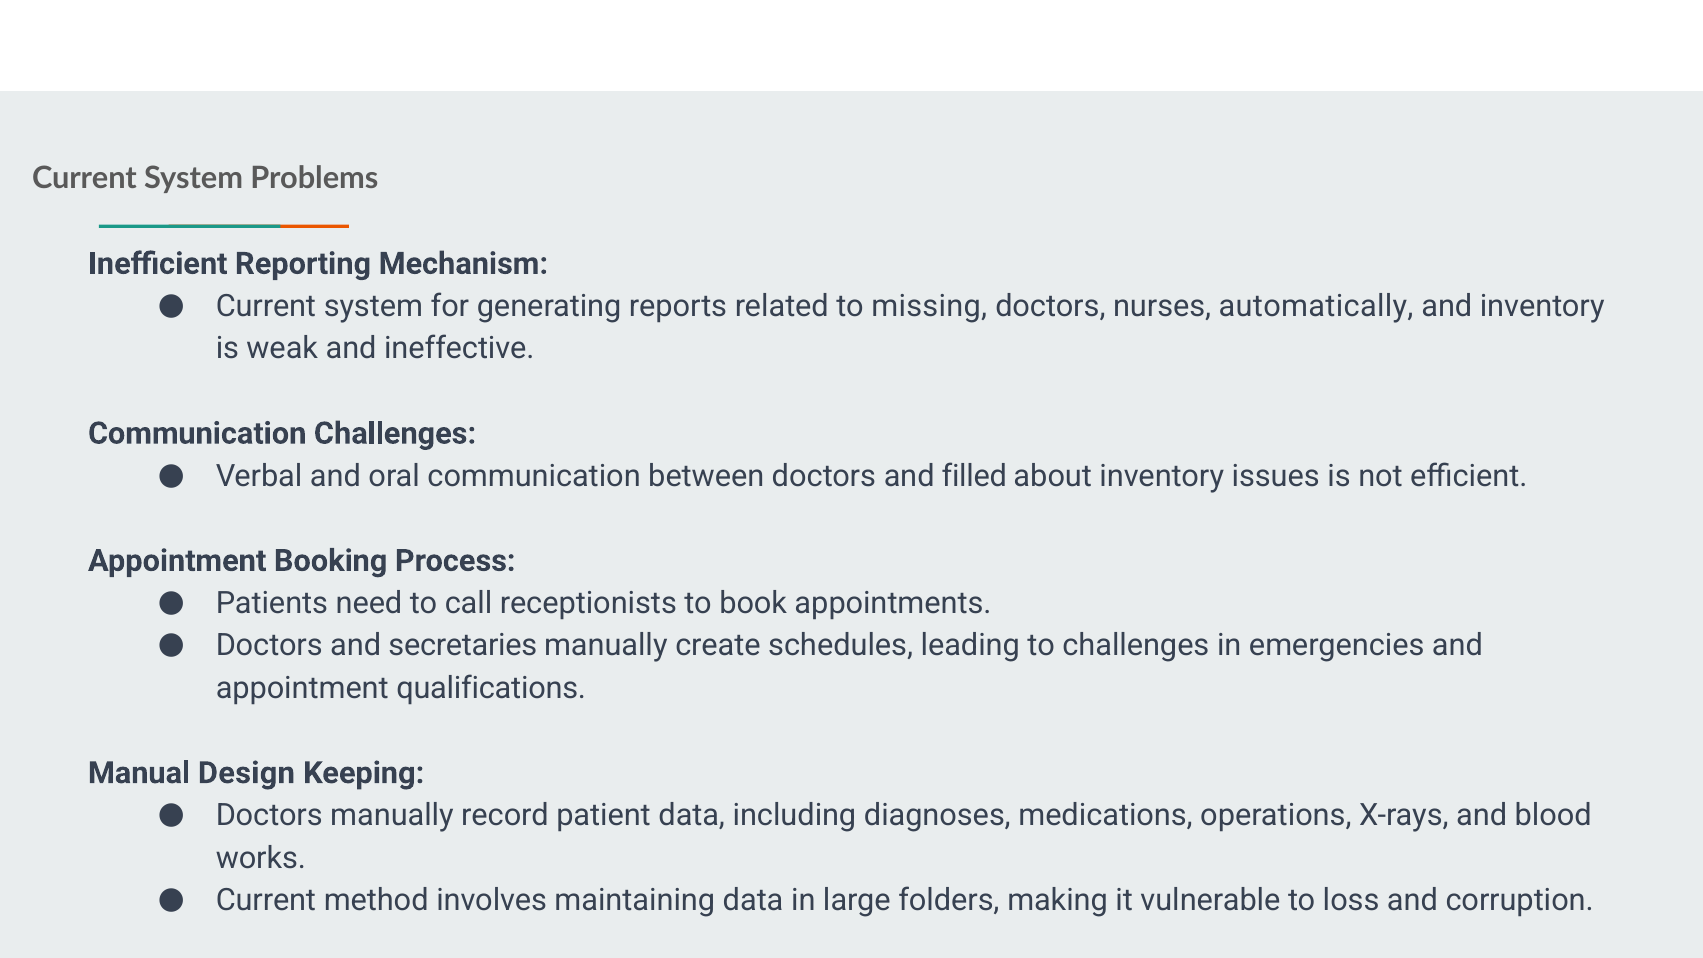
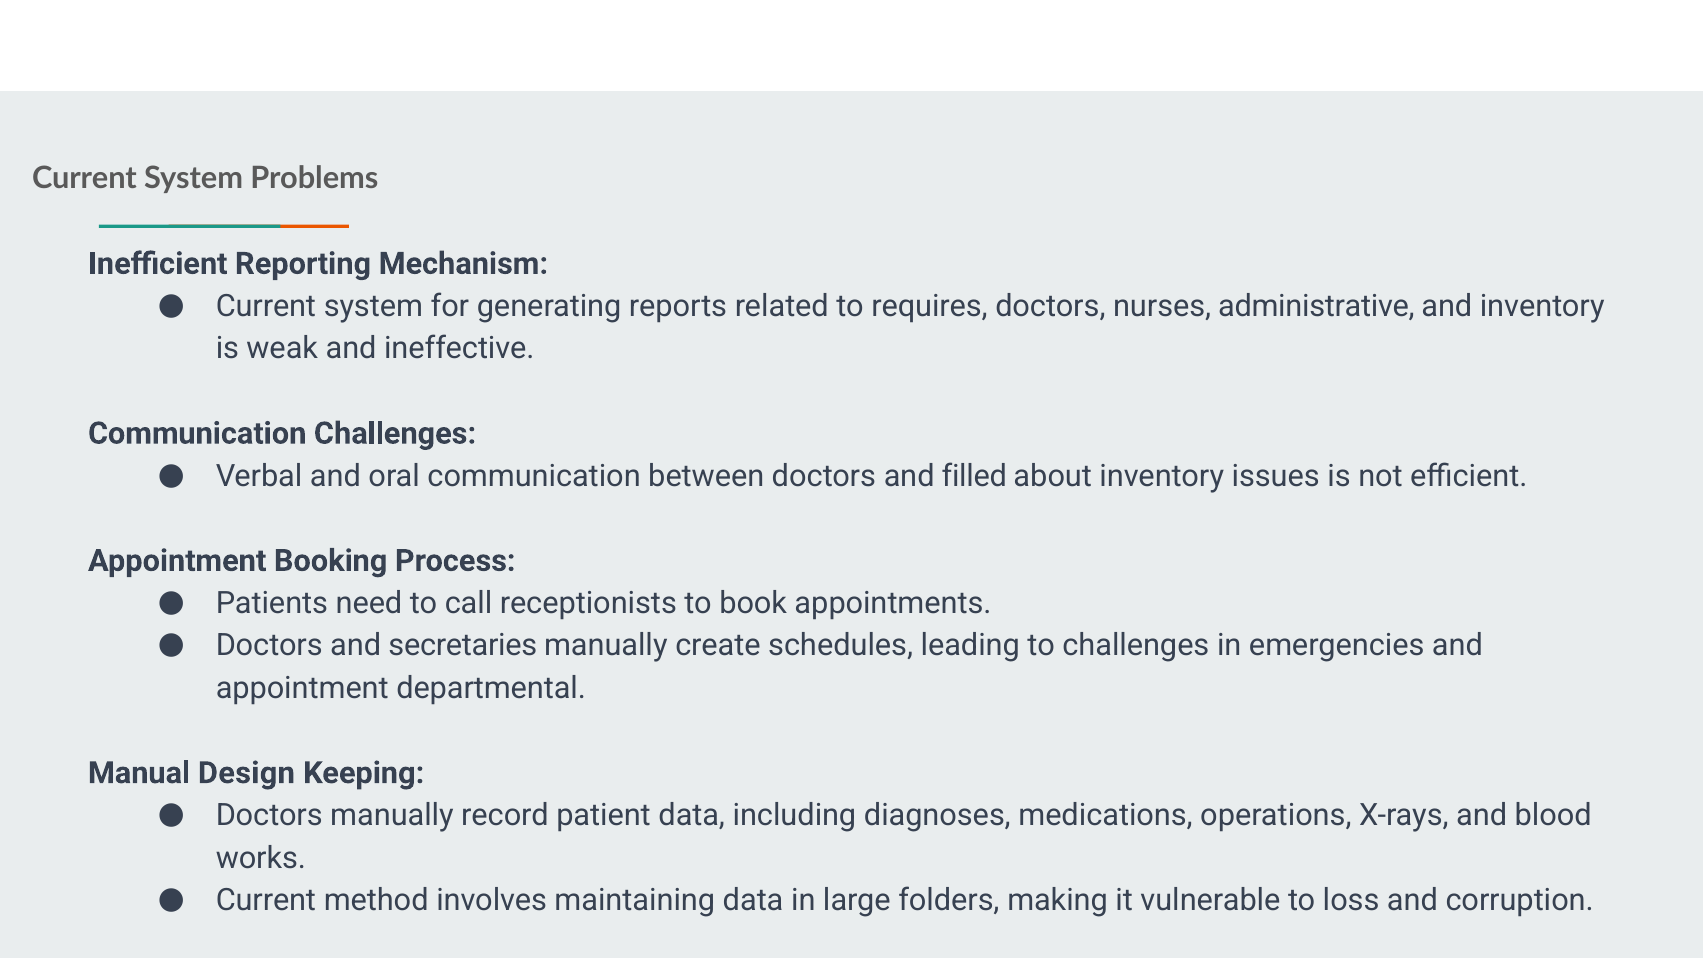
missing: missing -> requires
automatically: automatically -> administrative
qualifications: qualifications -> departmental
